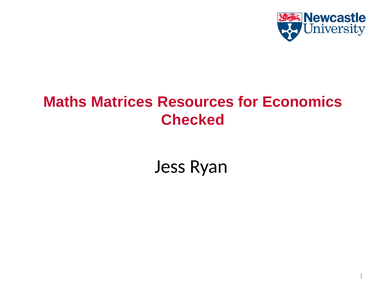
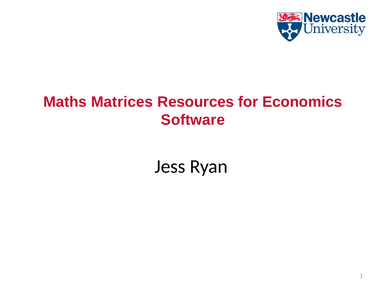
Checked: Checked -> Software
